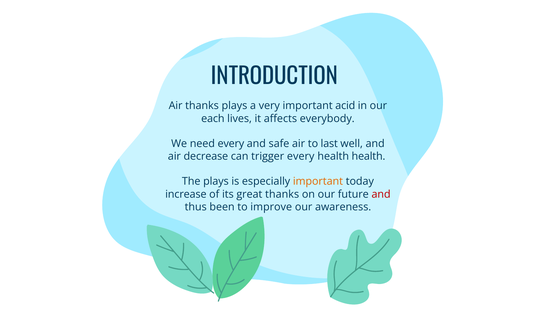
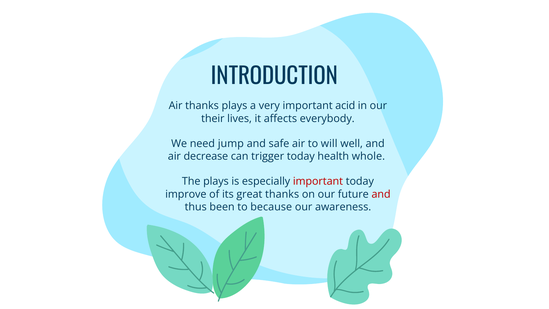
each: each -> their
need every: every -> jump
last: last -> will
trigger every: every -> today
health health: health -> whole
important at (318, 181) colour: orange -> red
increase: increase -> improve
improve: improve -> because
